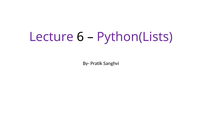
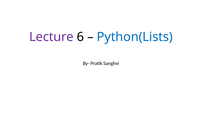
Python(Lists colour: purple -> blue
